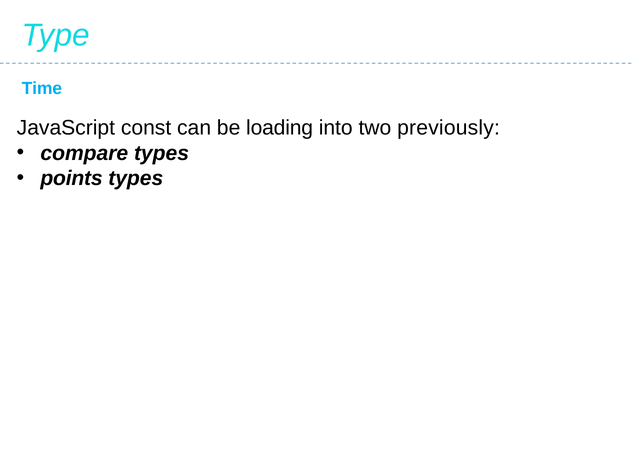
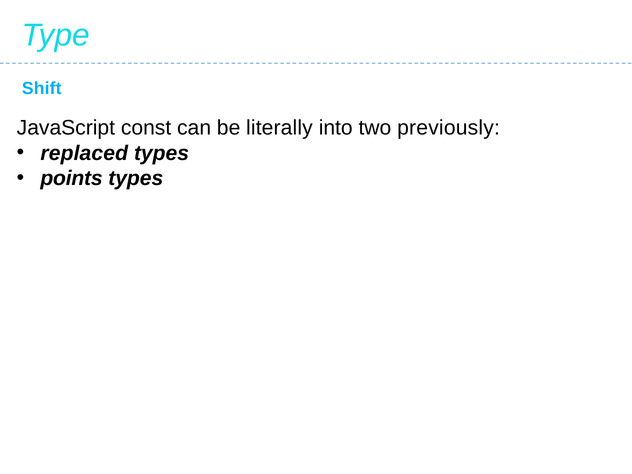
Time: Time -> Shift
loading: loading -> literally
compare: compare -> replaced
